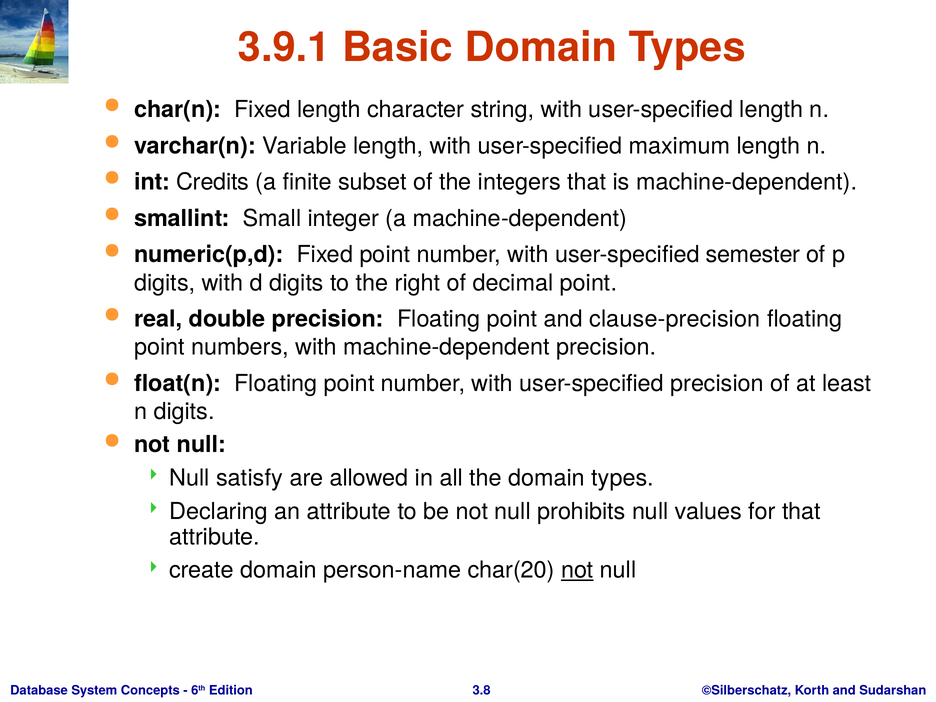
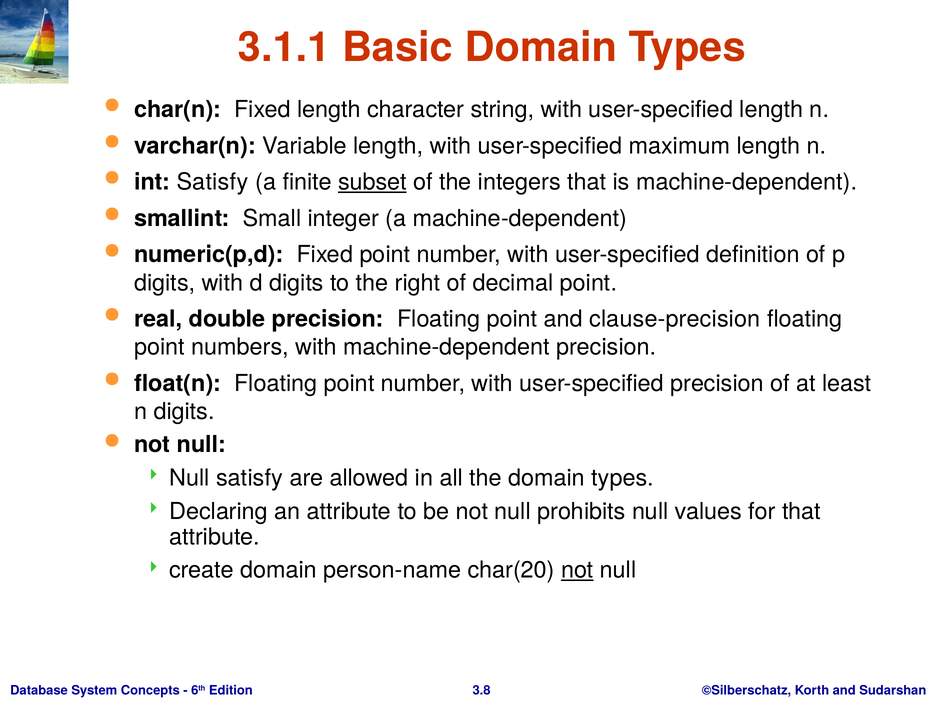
3.9.1: 3.9.1 -> 3.1.1
int Credits: Credits -> Satisfy
subset underline: none -> present
semester: semester -> definition
